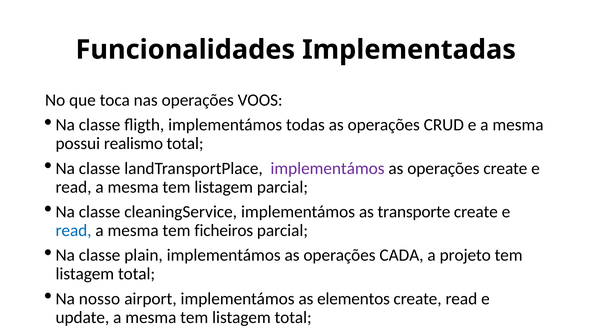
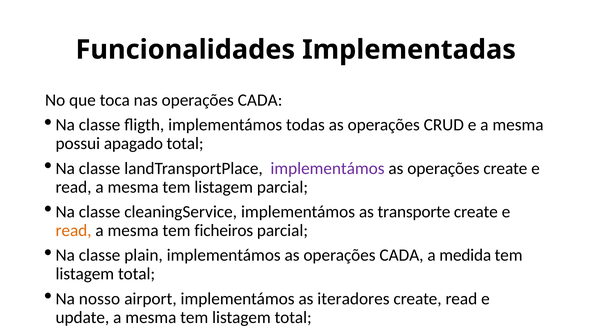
nas operações VOOS: VOOS -> CADA
realismo: realismo -> apagado
read at (74, 230) colour: blue -> orange
projeto: projeto -> medida
elementos: elementos -> iteradores
